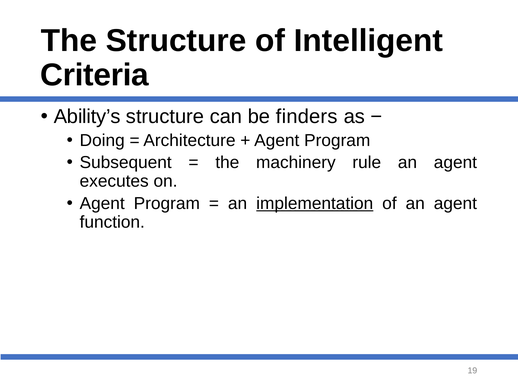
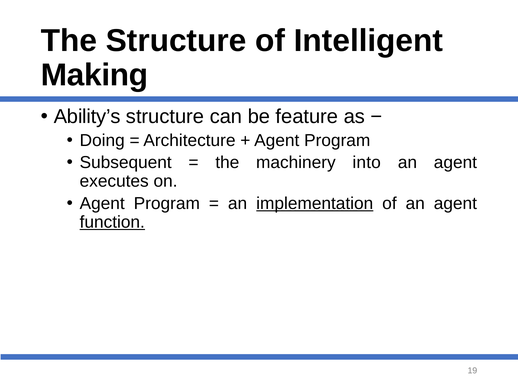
Criteria: Criteria -> Making
finders: finders -> feature
rule: rule -> into
function underline: none -> present
